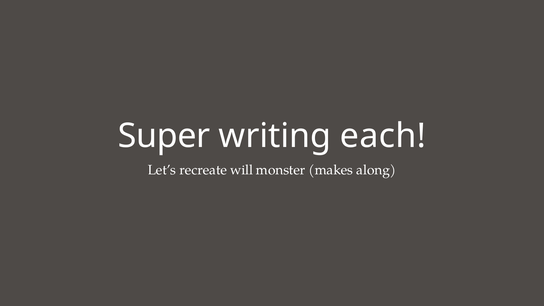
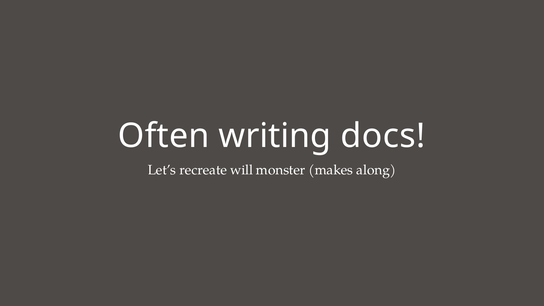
Super: Super -> Often
each: each -> docs
